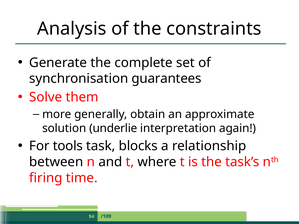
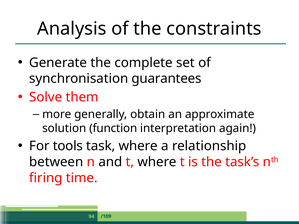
underlie: underlie -> function
task blocks: blocks -> where
